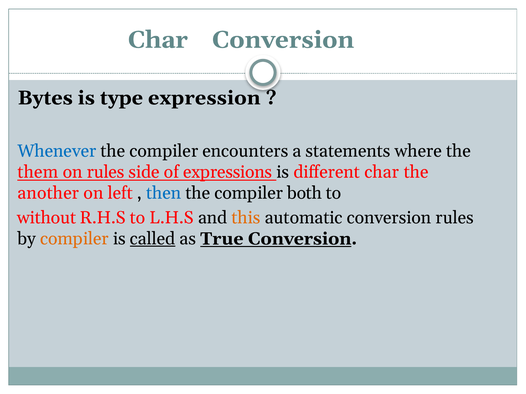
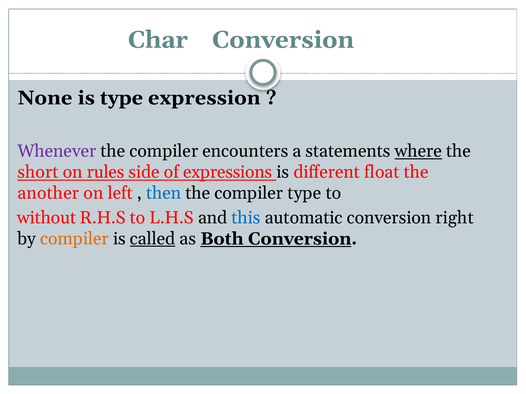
Bytes: Bytes -> None
Whenever colour: blue -> purple
where underline: none -> present
them: them -> short
different char: char -> float
compiler both: both -> type
this colour: orange -> blue
conversion rules: rules -> right
True: True -> Both
